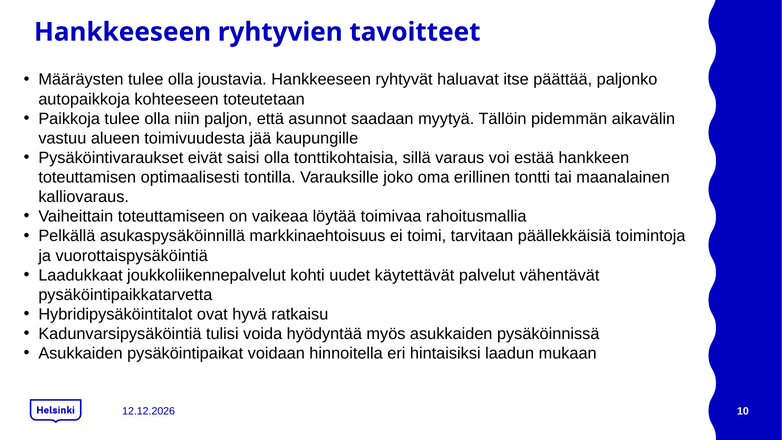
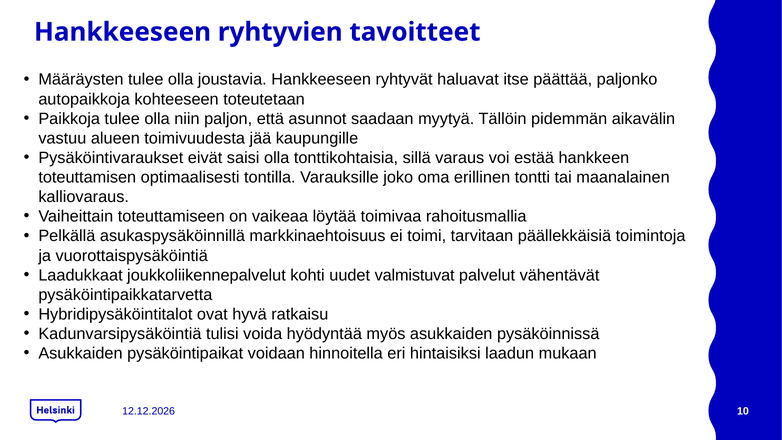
käytettävät: käytettävät -> valmistuvat
